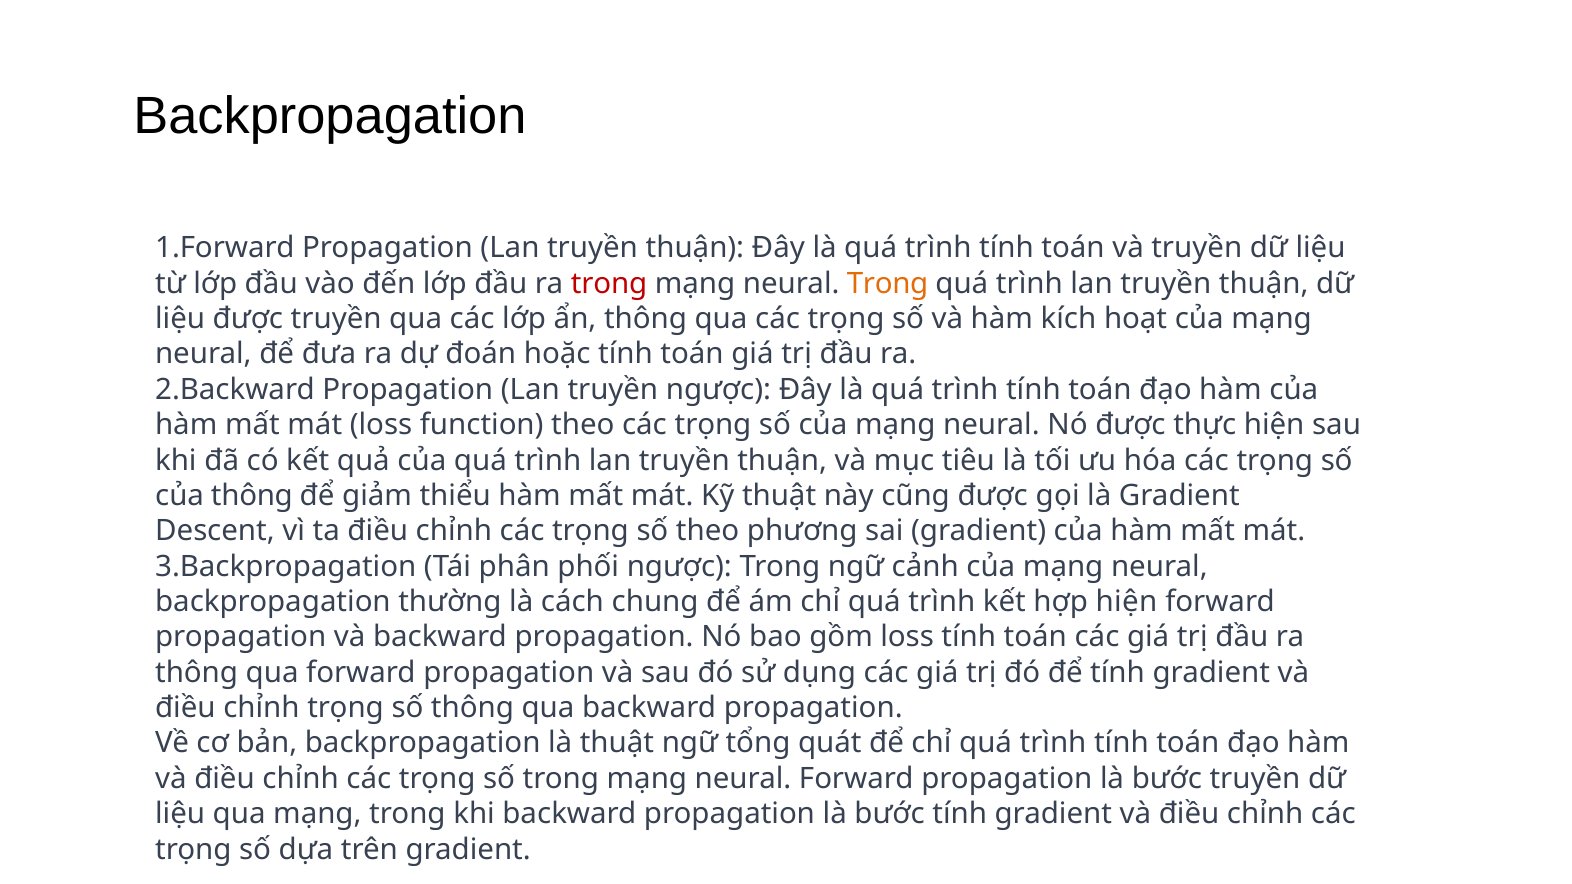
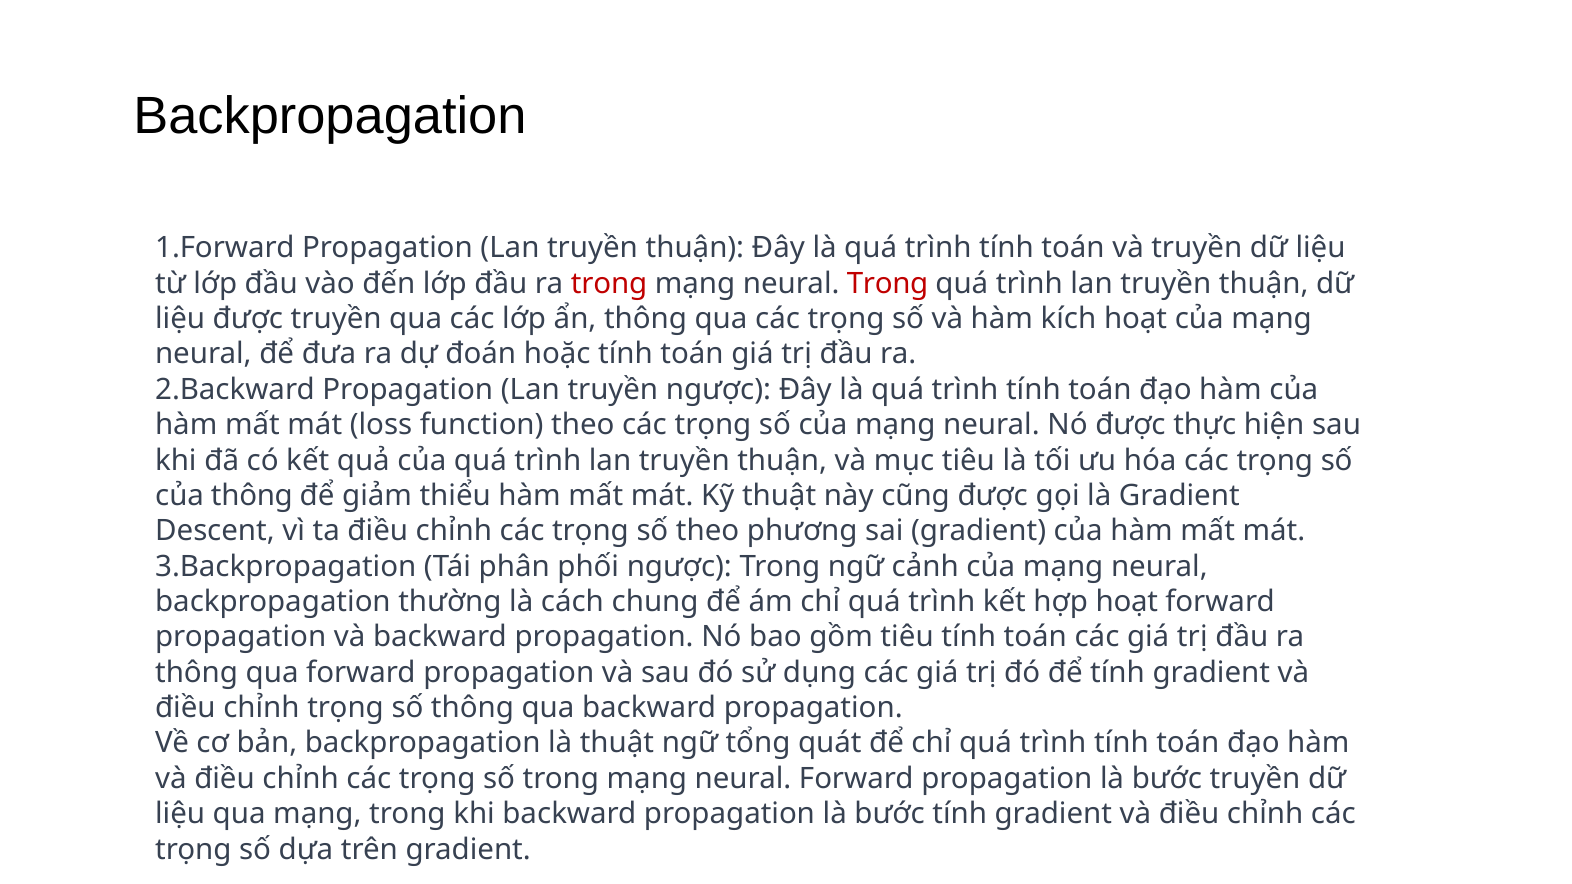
Trong at (888, 284) colour: orange -> red
hợp hiện: hiện -> hoạt
gồm loss: loss -> tiêu
